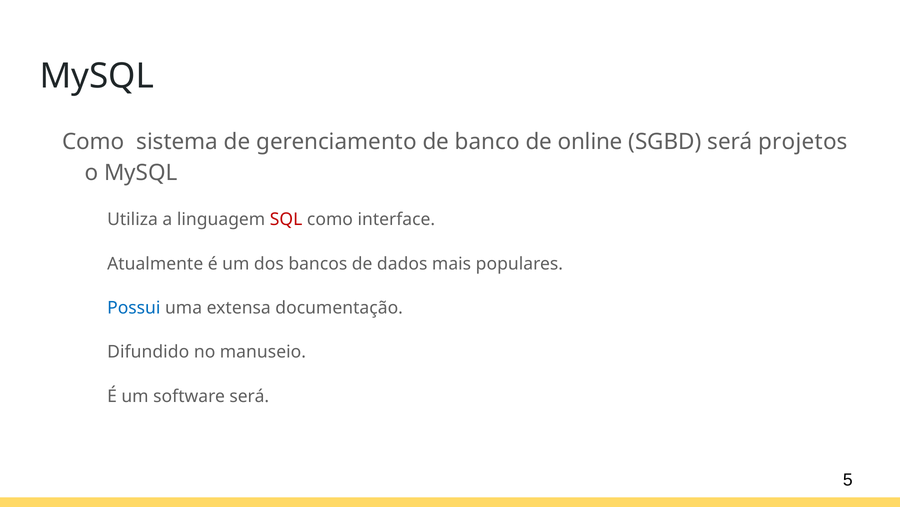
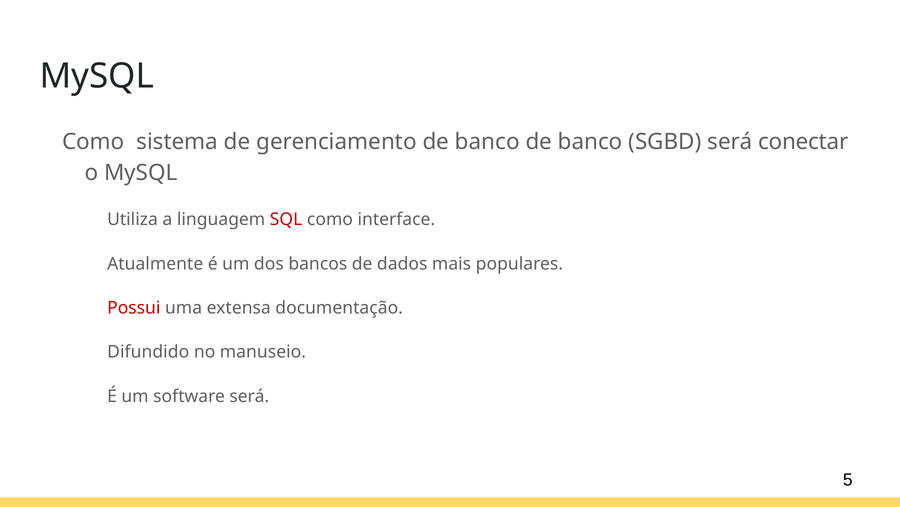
banco de online: online -> banco
projetos: projetos -> conectar
Possui colour: blue -> red
